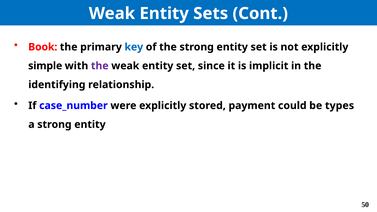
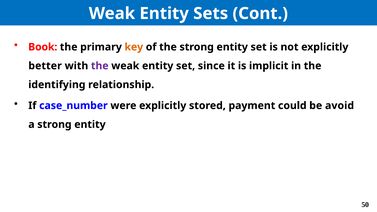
key colour: blue -> orange
simple: simple -> better
types: types -> avoid
